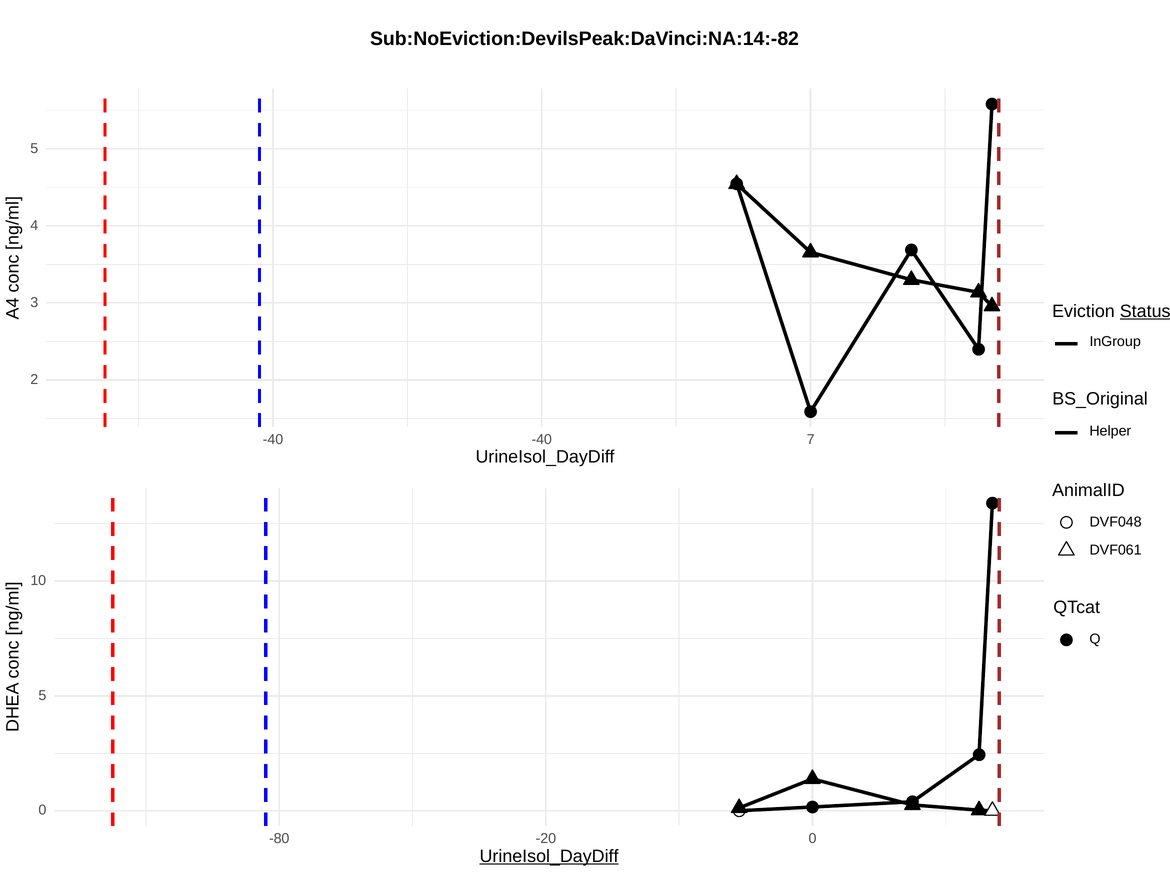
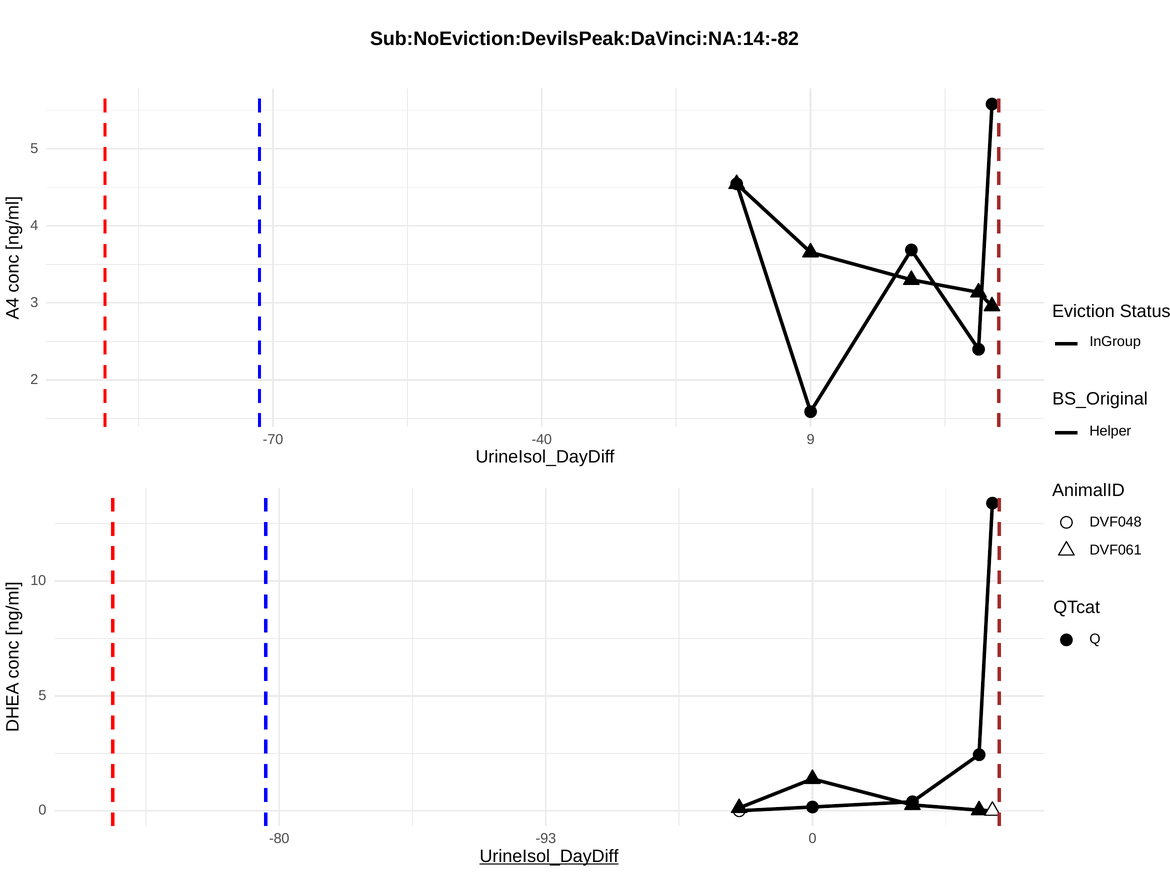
Status underline: present -> none
-40 at (273, 439): -40 -> -70
7: 7 -> 9
-20: -20 -> -93
